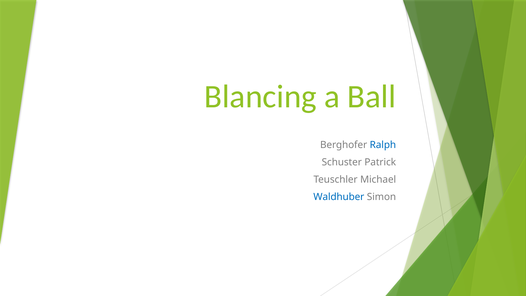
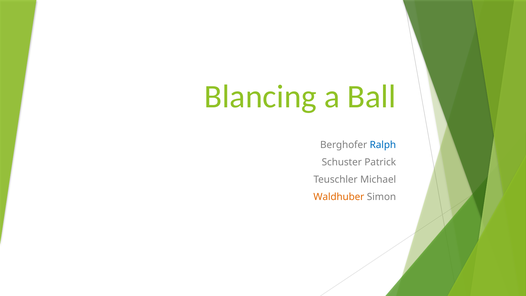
Waldhuber colour: blue -> orange
